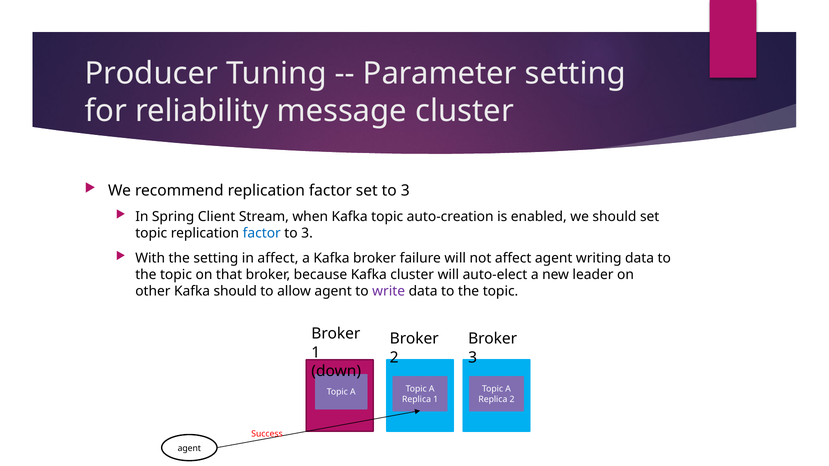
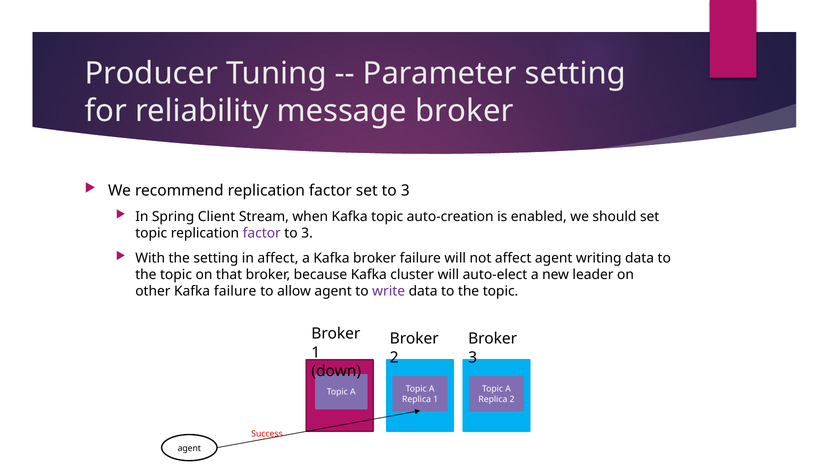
message cluster: cluster -> broker
factor at (262, 233) colour: blue -> purple
Kafka should: should -> failure
